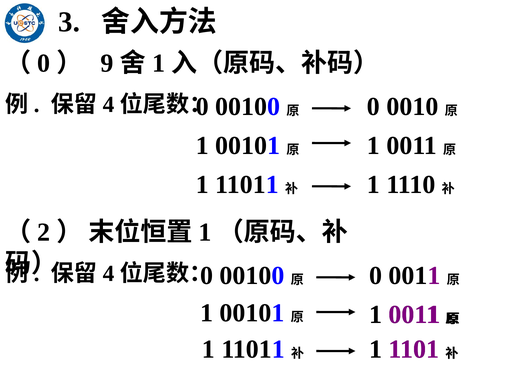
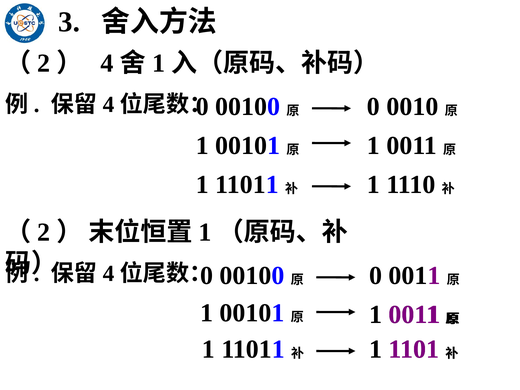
0 at (44, 63): 0 -> 2
9 at (107, 63): 9 -> 4
